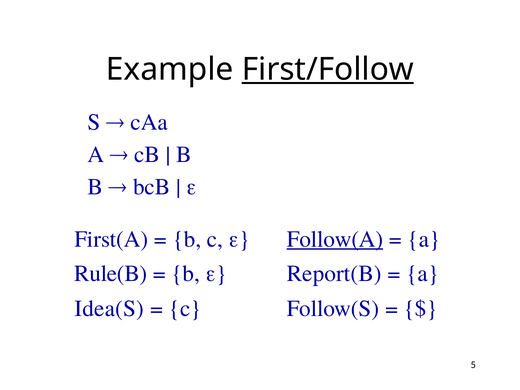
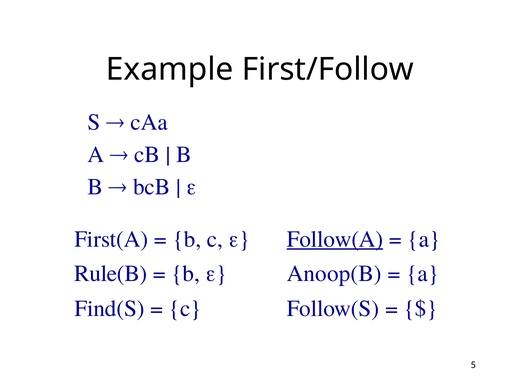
First/Follow underline: present -> none
Report(B: Report(B -> Anoop(B
Idea(S: Idea(S -> Find(S
